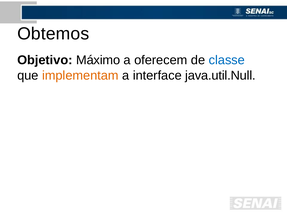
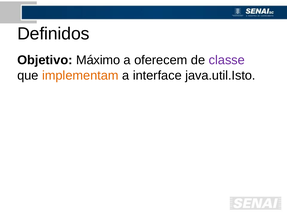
Obtemos: Obtemos -> Definidos
classe colour: blue -> purple
java.util.Null: java.util.Null -> java.util.Isto
